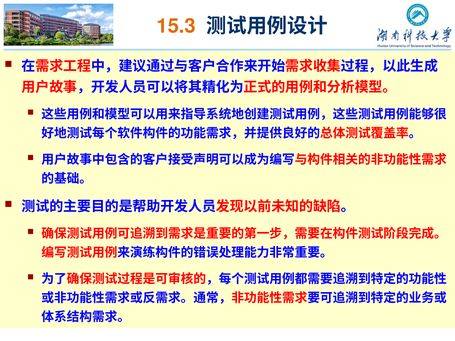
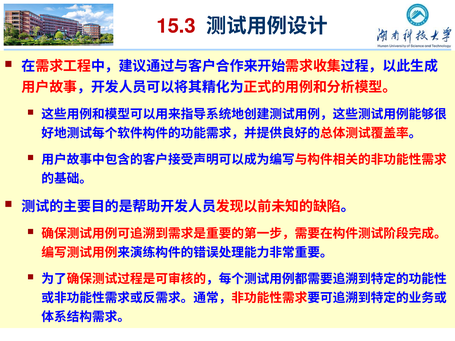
15.3 colour: orange -> red
